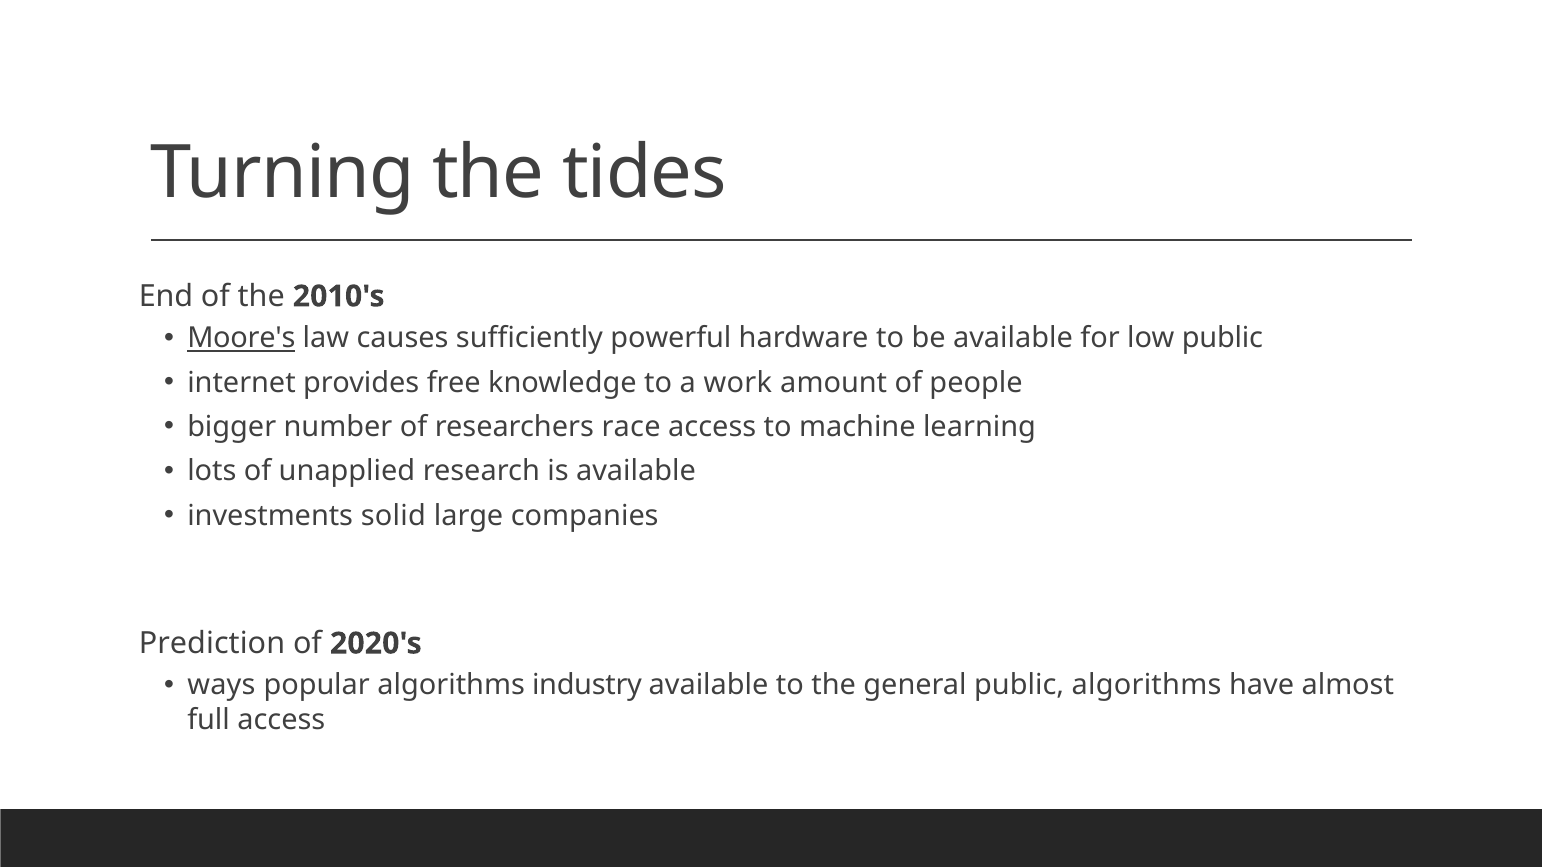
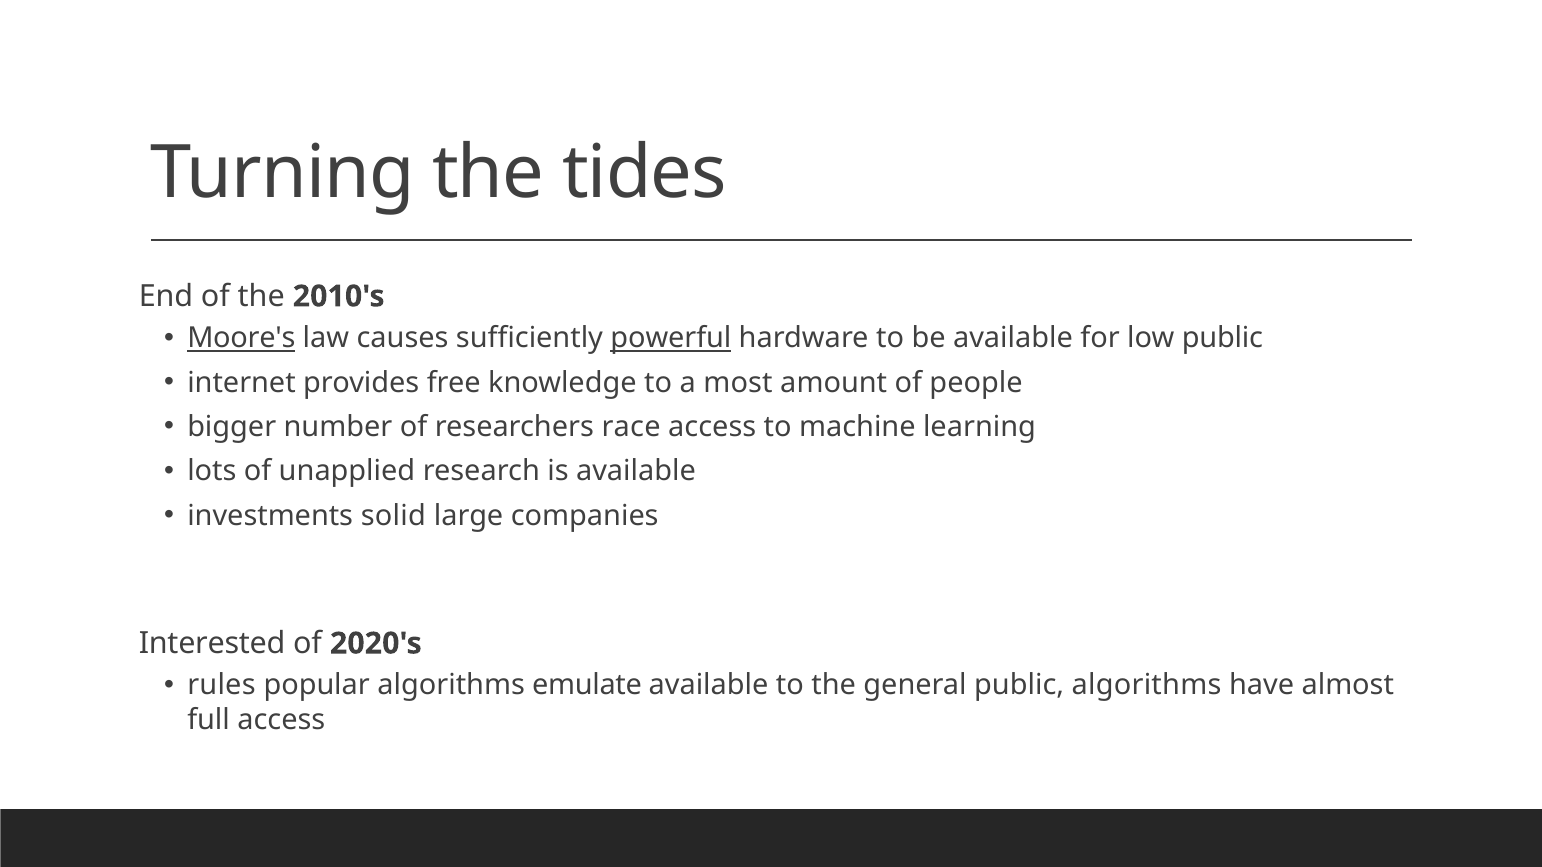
powerful underline: none -> present
work: work -> most
Prediction: Prediction -> Interested
ways: ways -> rules
industry: industry -> emulate
